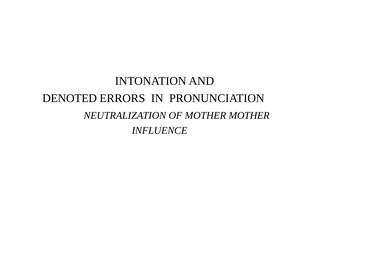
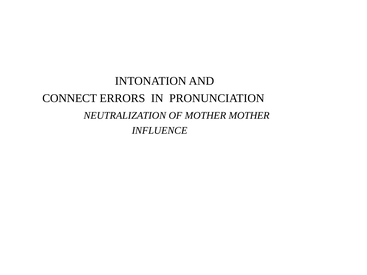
DENOTED: DENOTED -> CONNECT
